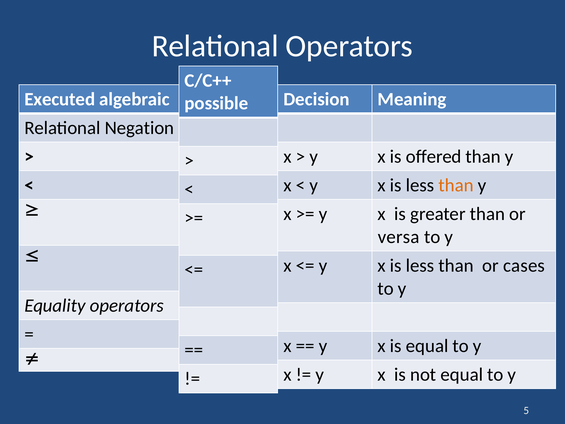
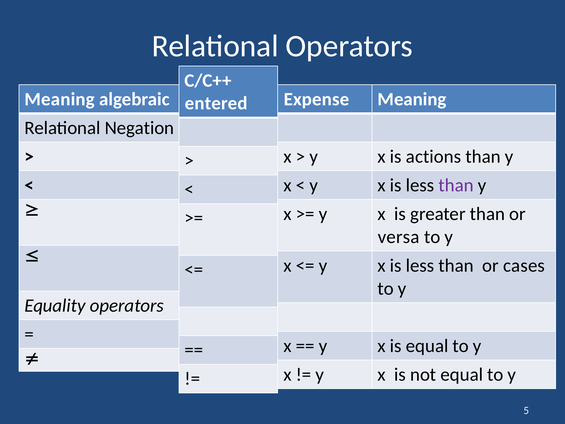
Executed at (60, 99): Executed -> Meaning
Decision: Decision -> Expense
possible: possible -> entered
offered: offered -> actions
than at (456, 185) colour: orange -> purple
